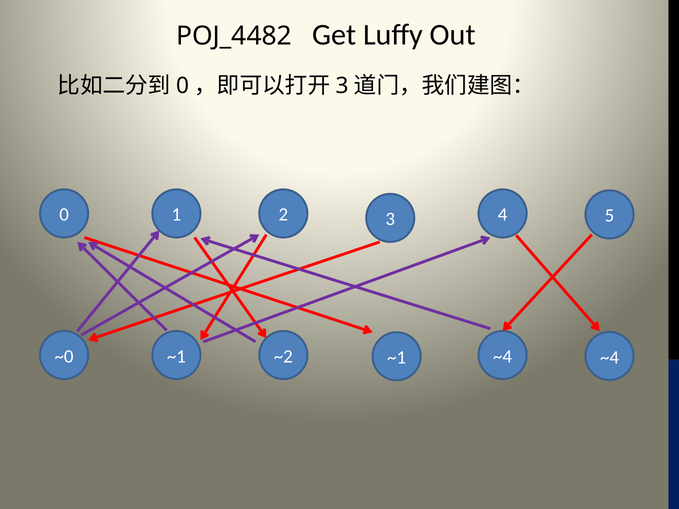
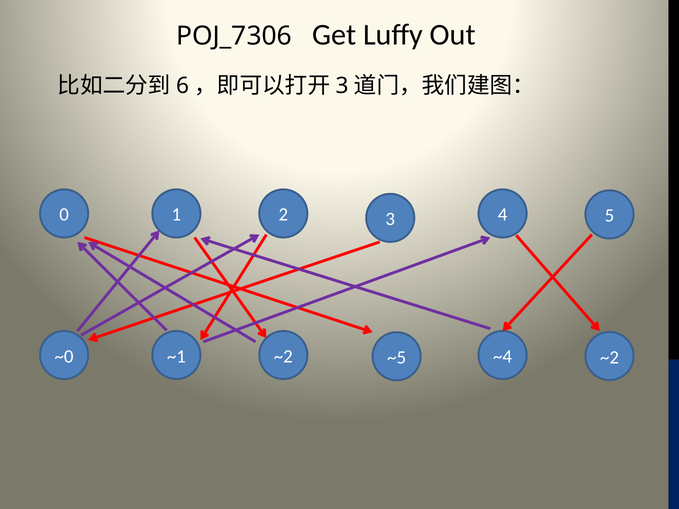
POJ_4482: POJ_4482 -> POJ_7306
0 at (182, 86): 0 -> 6
~4 at (609, 357): ~4 -> ~2
~1 at (397, 358): ~1 -> ~5
